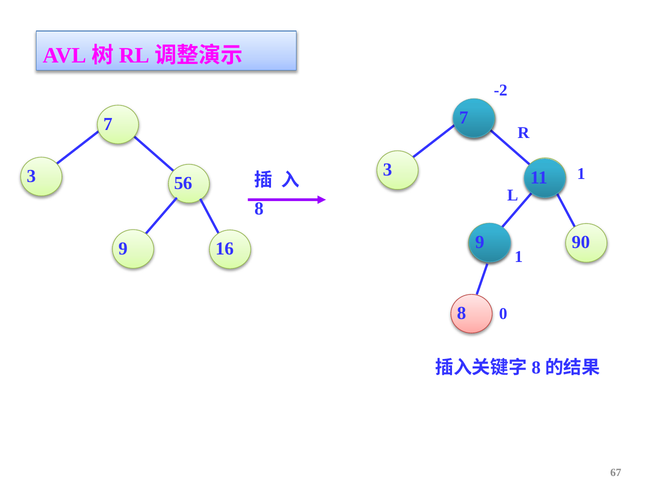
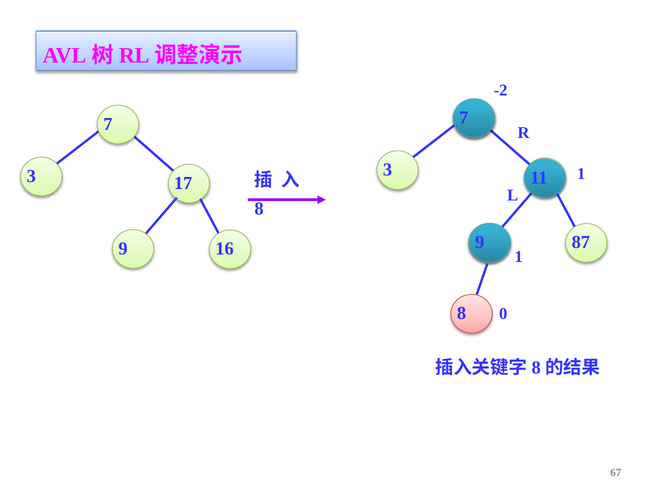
56: 56 -> 17
90: 90 -> 87
